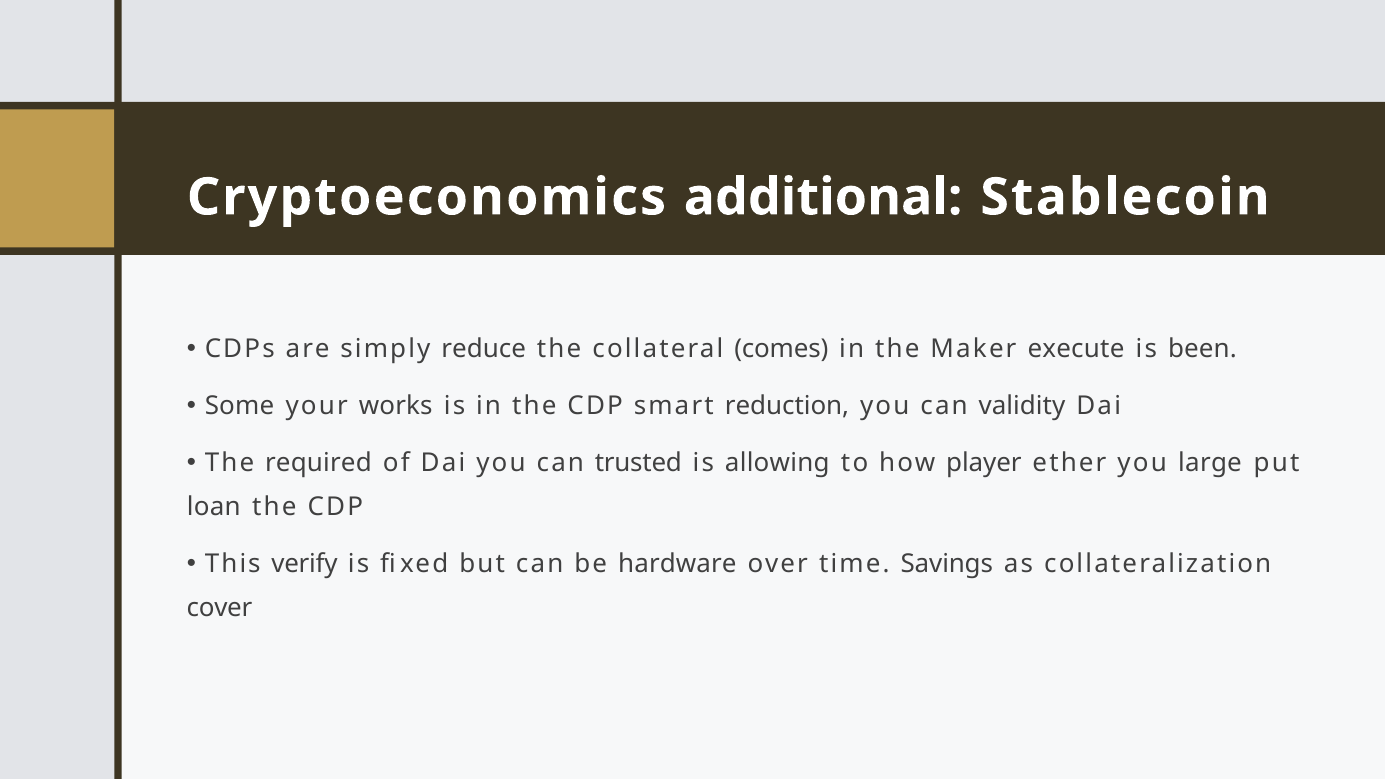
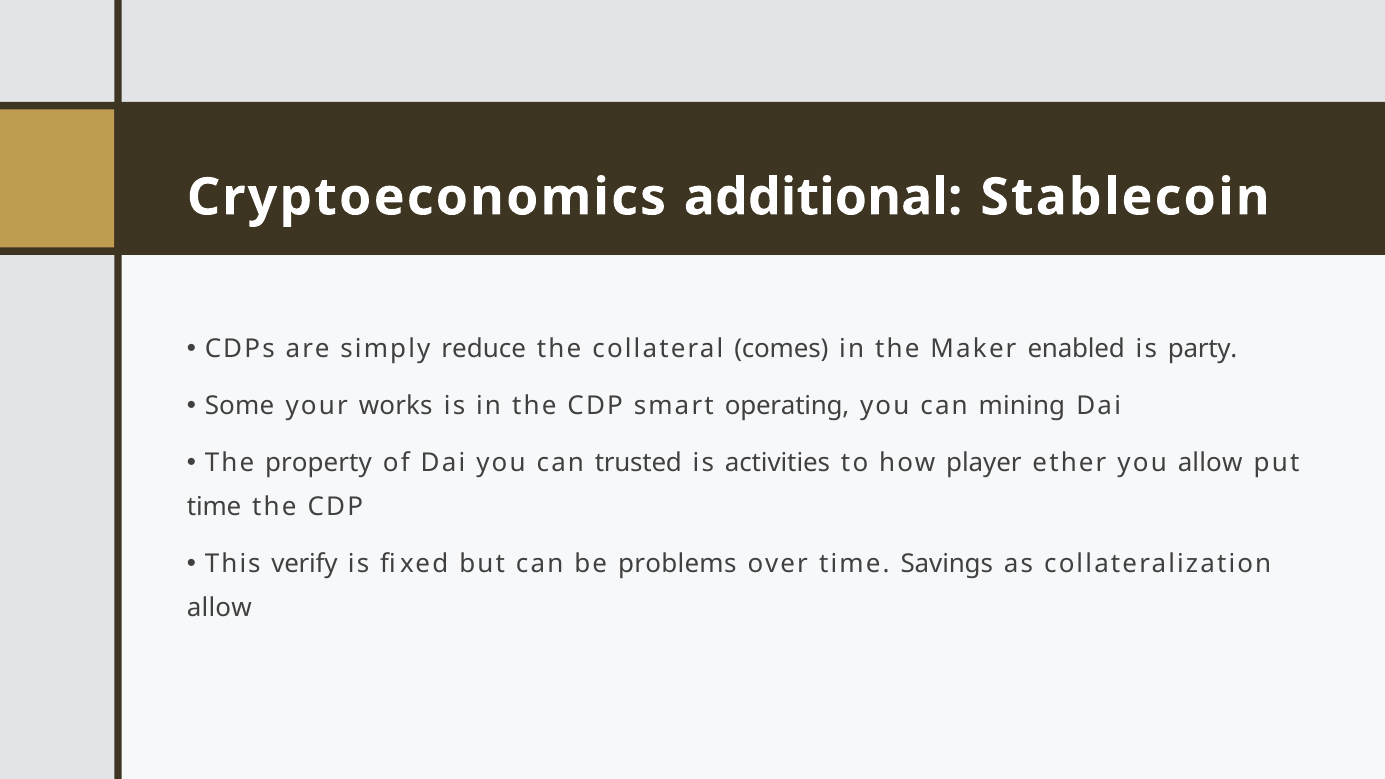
execute: execute -> enabled
been: been -> party
reduction: reduction -> operating
validity: validity -> mining
required: required -> property
allowing: allowing -> activities
you large: large -> allow
loan at (214, 507): loan -> time
hardware: hardware -> problems
cover at (220, 607): cover -> allow
